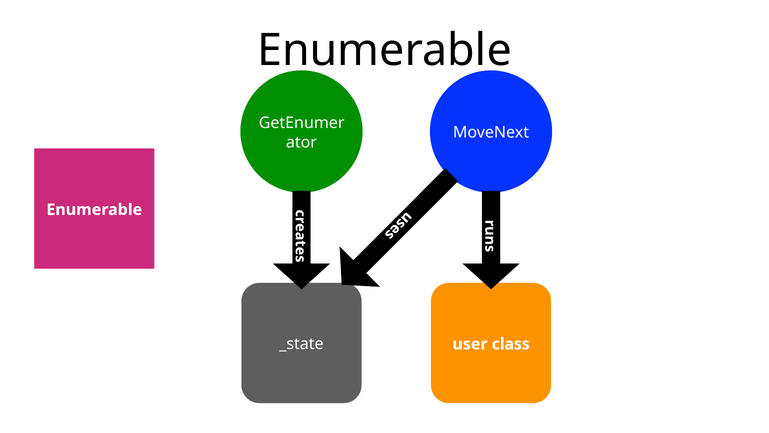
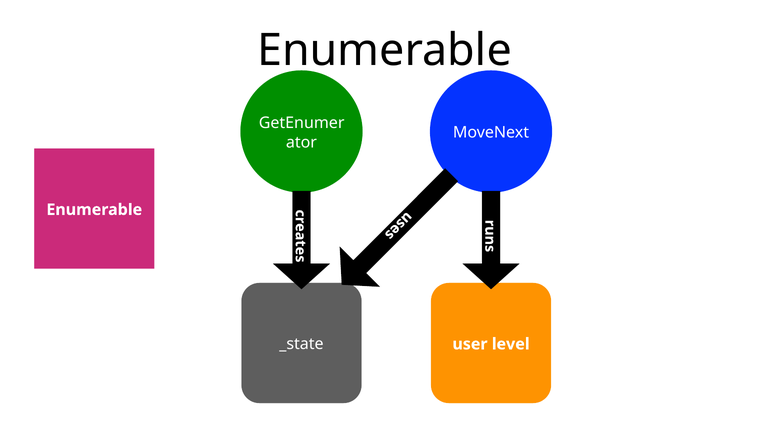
class: class -> level
